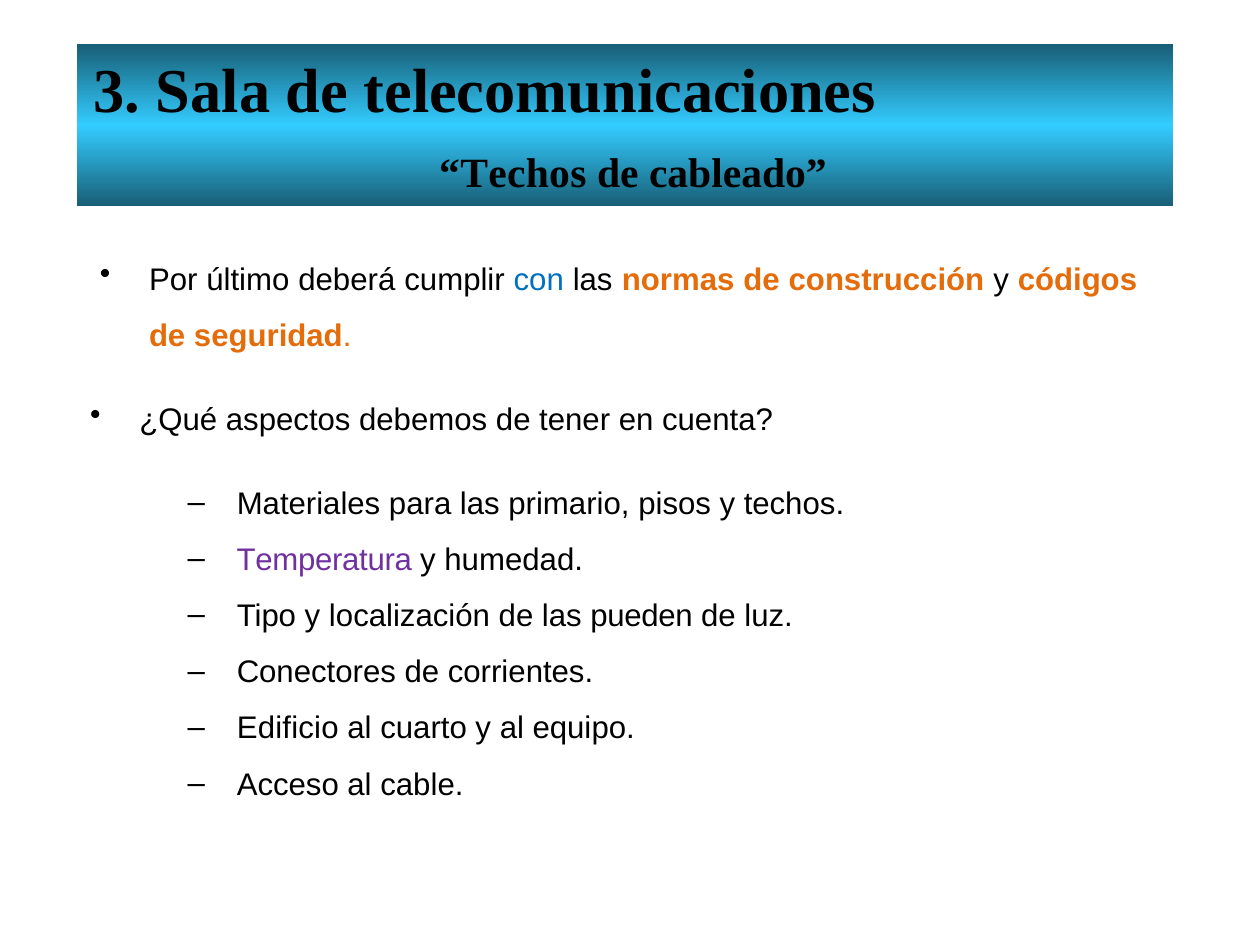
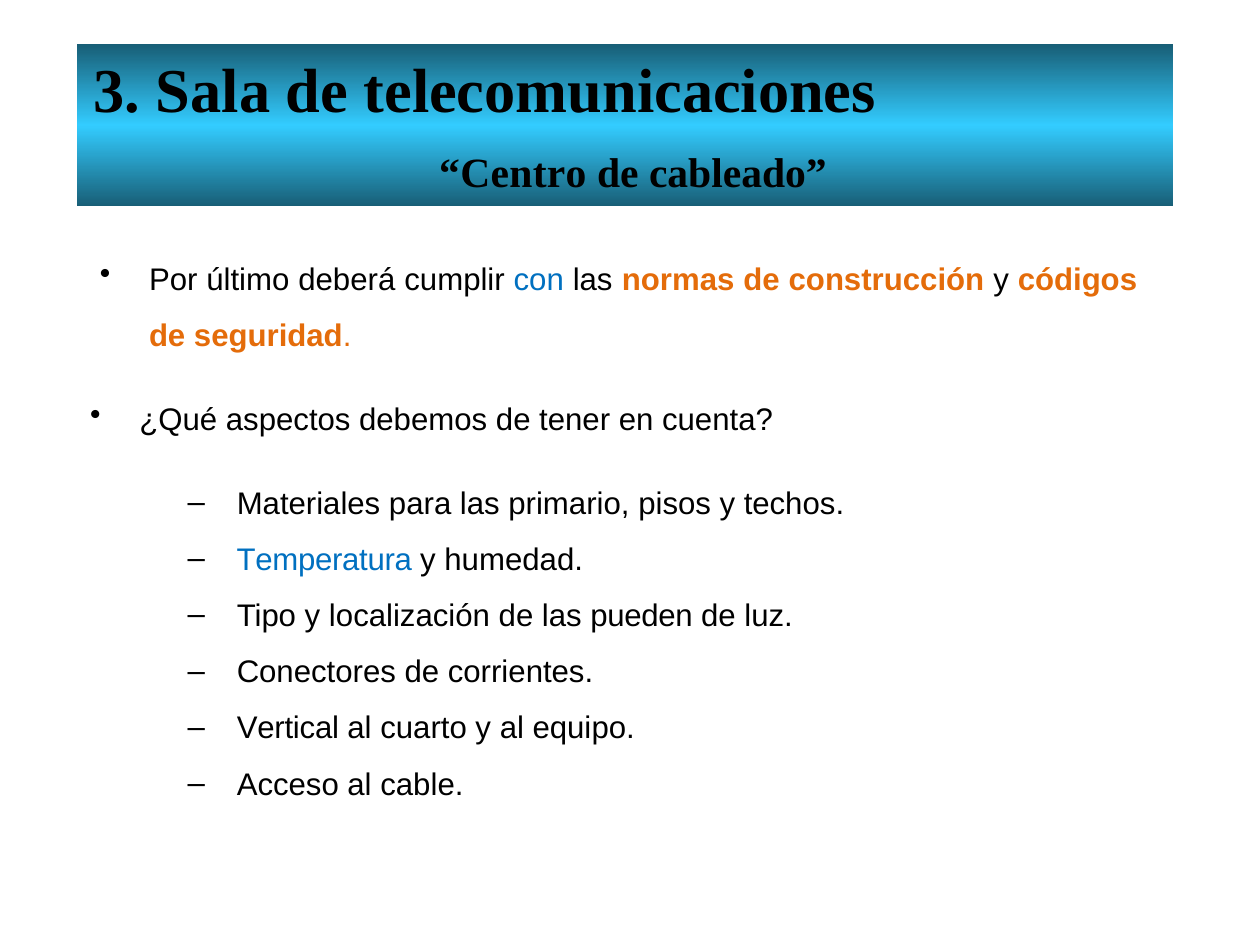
Techos at (513, 174): Techos -> Centro
Temperatura colour: purple -> blue
Edificio: Edificio -> Vertical
